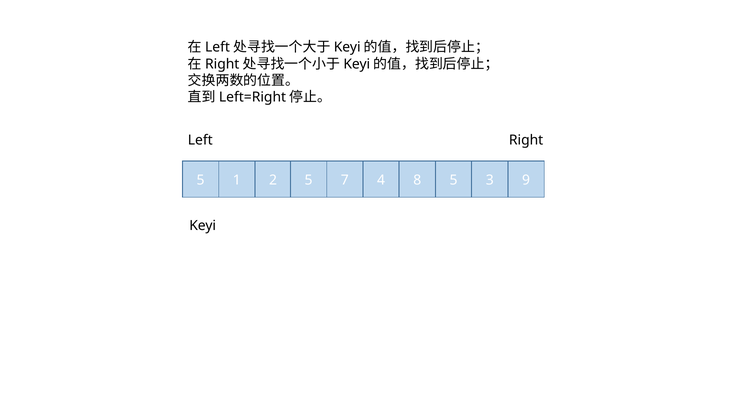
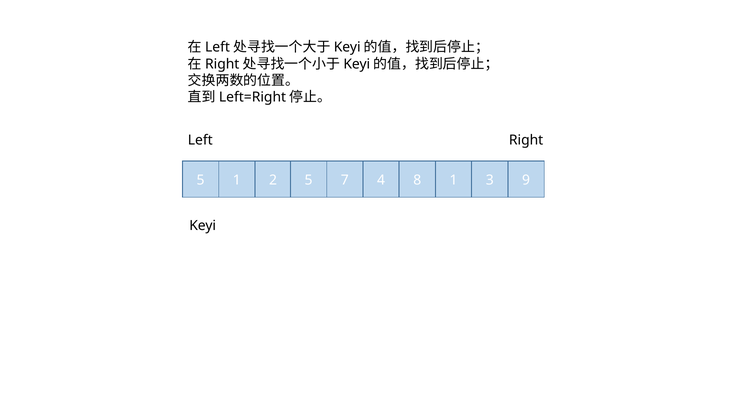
8 5: 5 -> 1
